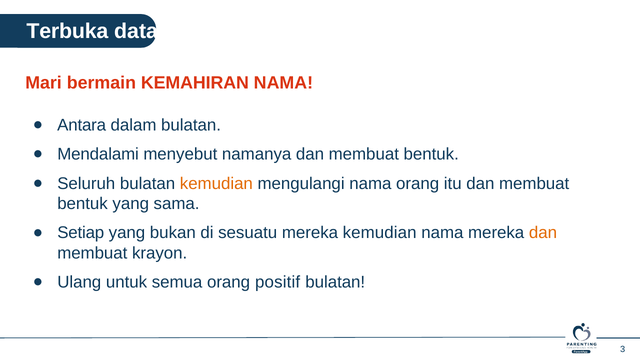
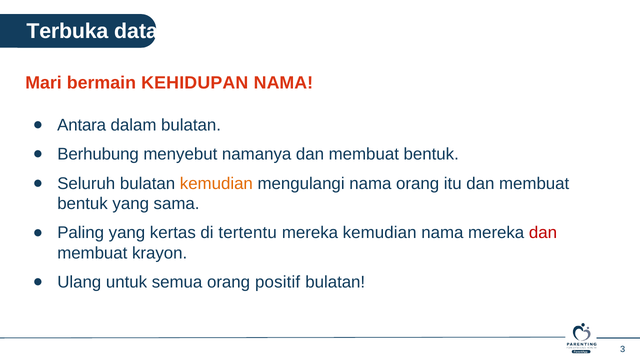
KEMAHIRAN: KEMAHIRAN -> KEHIDUPAN
Mendalami: Mendalami -> Berhubung
Setiap: Setiap -> Paling
bukan: bukan -> kertas
sesuatu: sesuatu -> tertentu
dan at (543, 233) colour: orange -> red
